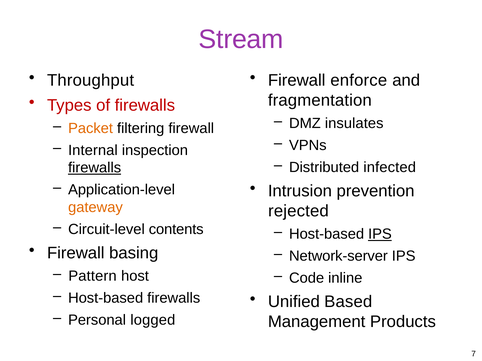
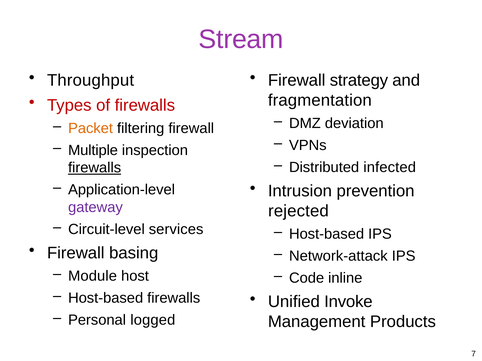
enforce: enforce -> strategy
insulates: insulates -> deviation
Internal: Internal -> Multiple
gateway colour: orange -> purple
contents: contents -> services
IPS at (380, 234) underline: present -> none
Network-server: Network-server -> Network-attack
Pattern: Pattern -> Module
Based: Based -> Invoke
